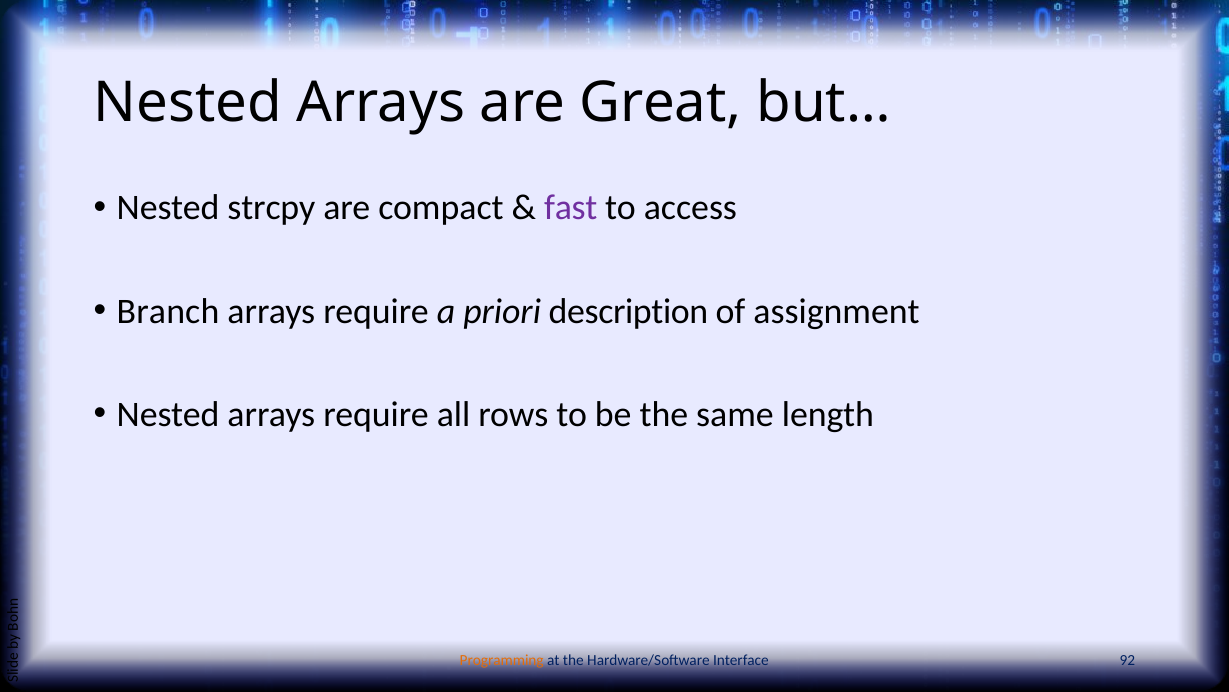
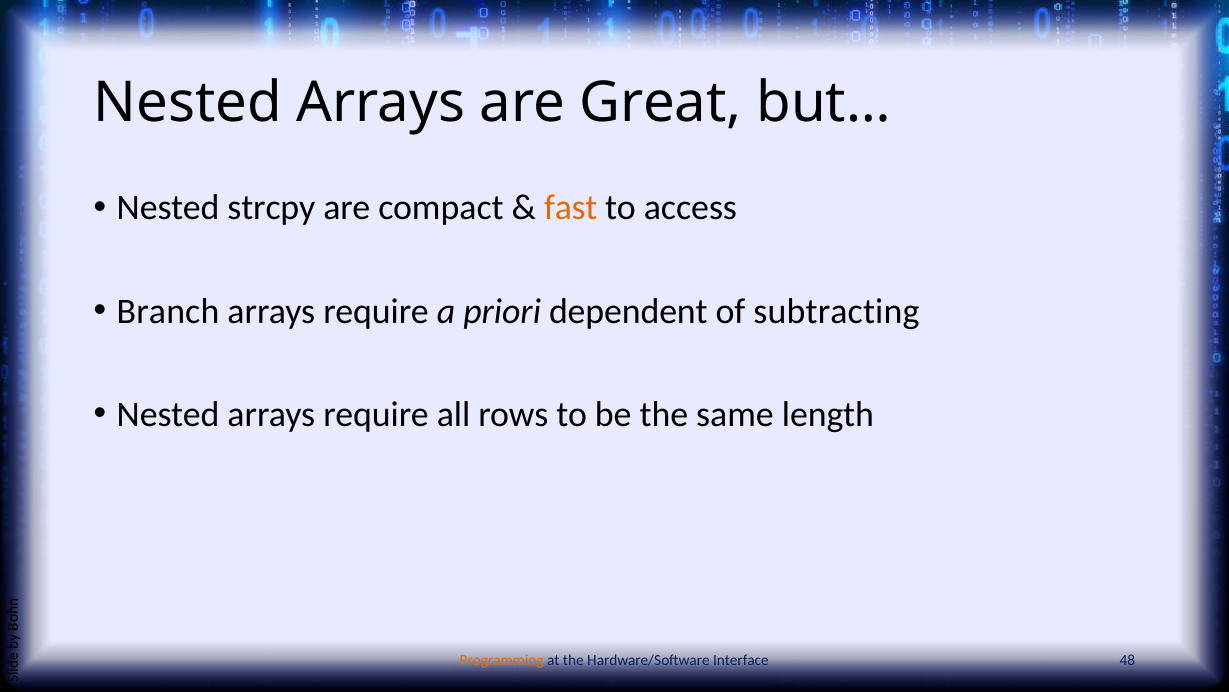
fast colour: purple -> orange
description: description -> dependent
assignment: assignment -> subtracting
92: 92 -> 48
